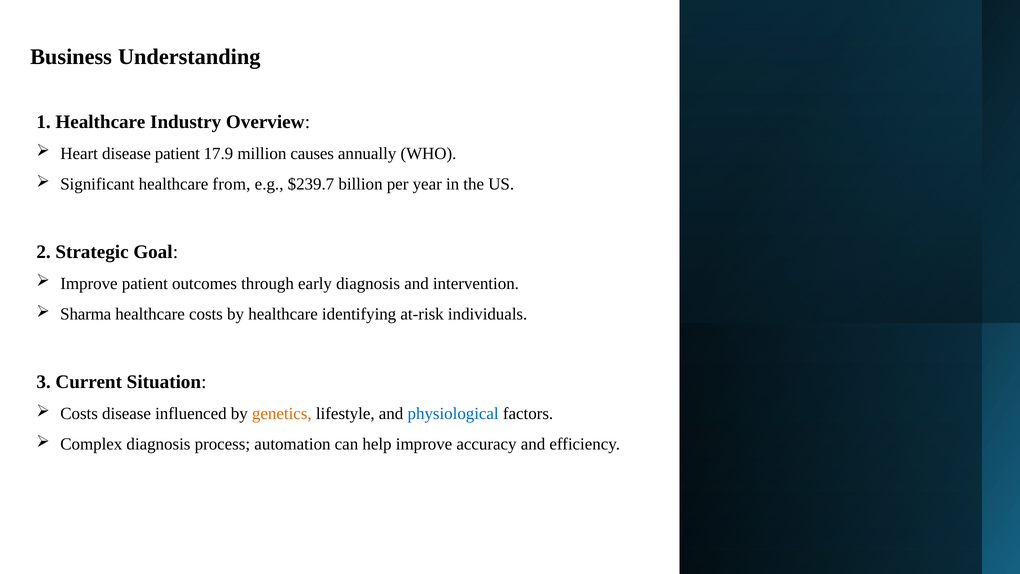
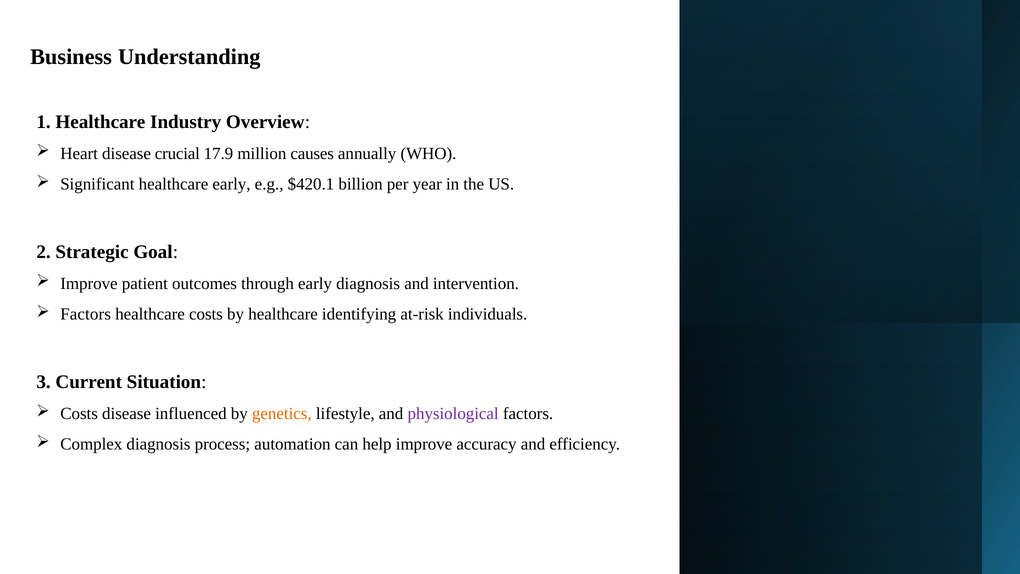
disease patient: patient -> crucial
healthcare from: from -> early
$239.7: $239.7 -> $420.1
Sharma at (86, 314): Sharma -> Factors
physiological colour: blue -> purple
